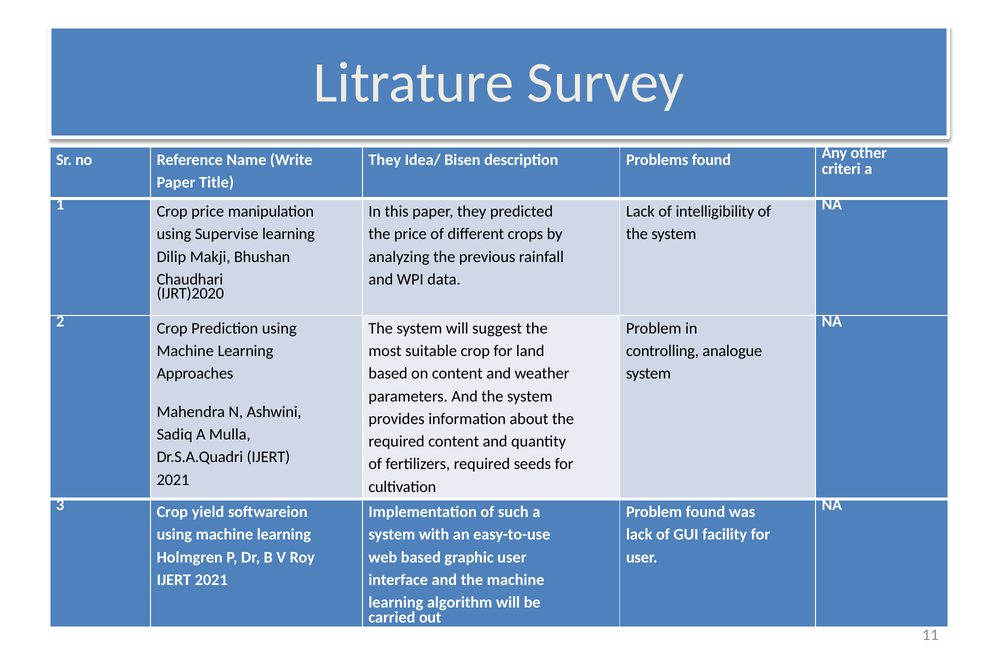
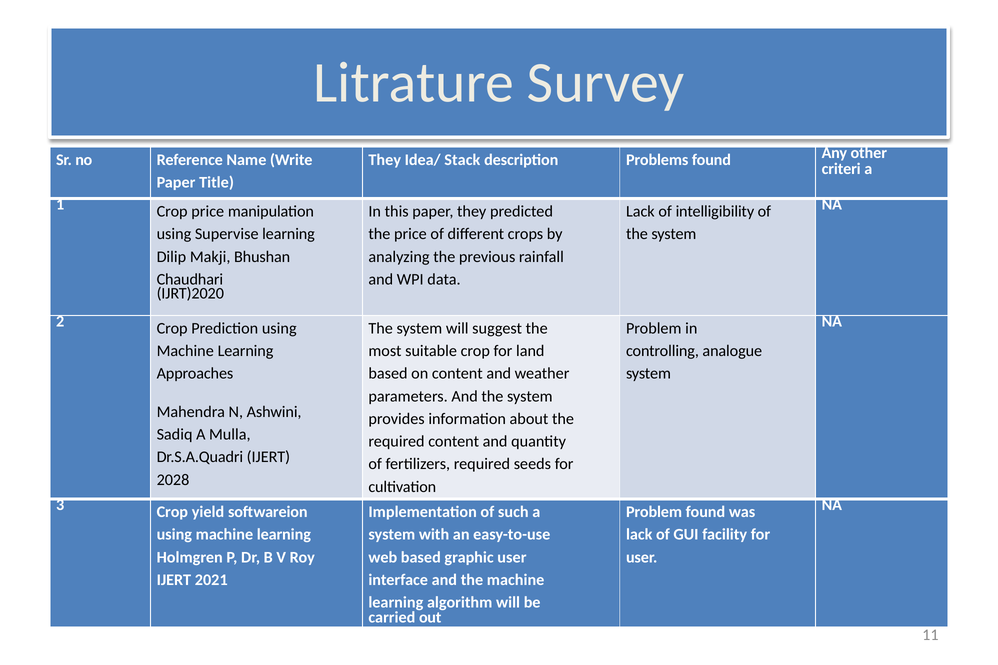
Bisen: Bisen -> Stack
2021 at (173, 480): 2021 -> 2028
